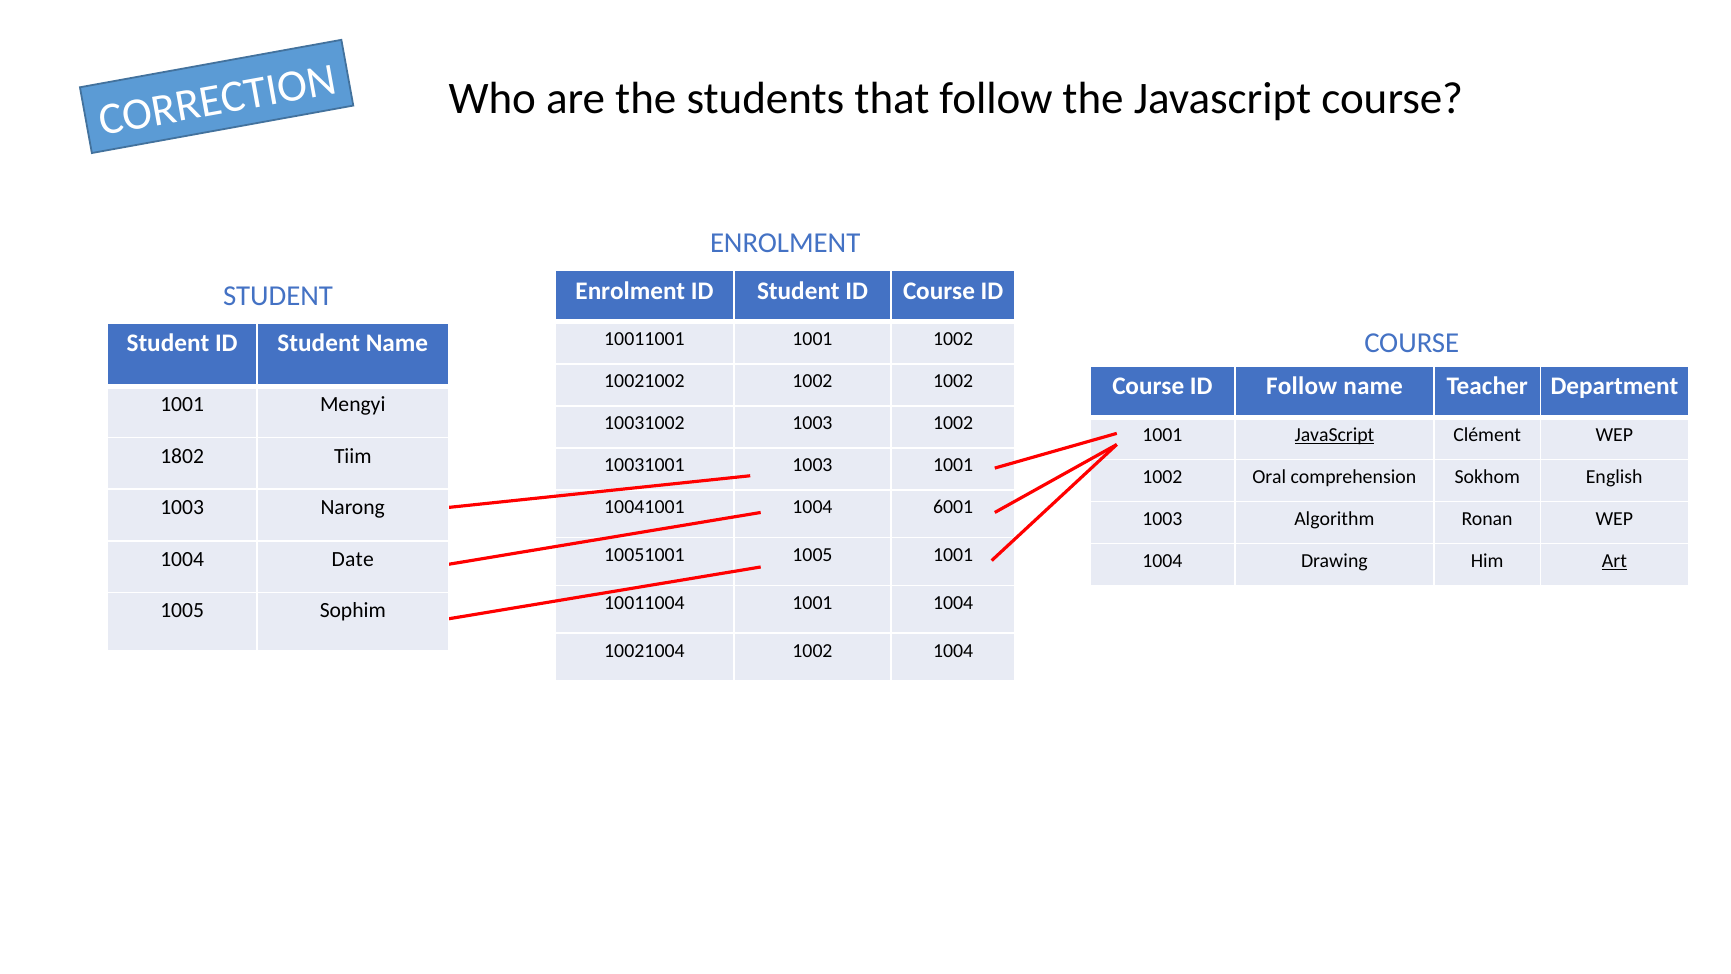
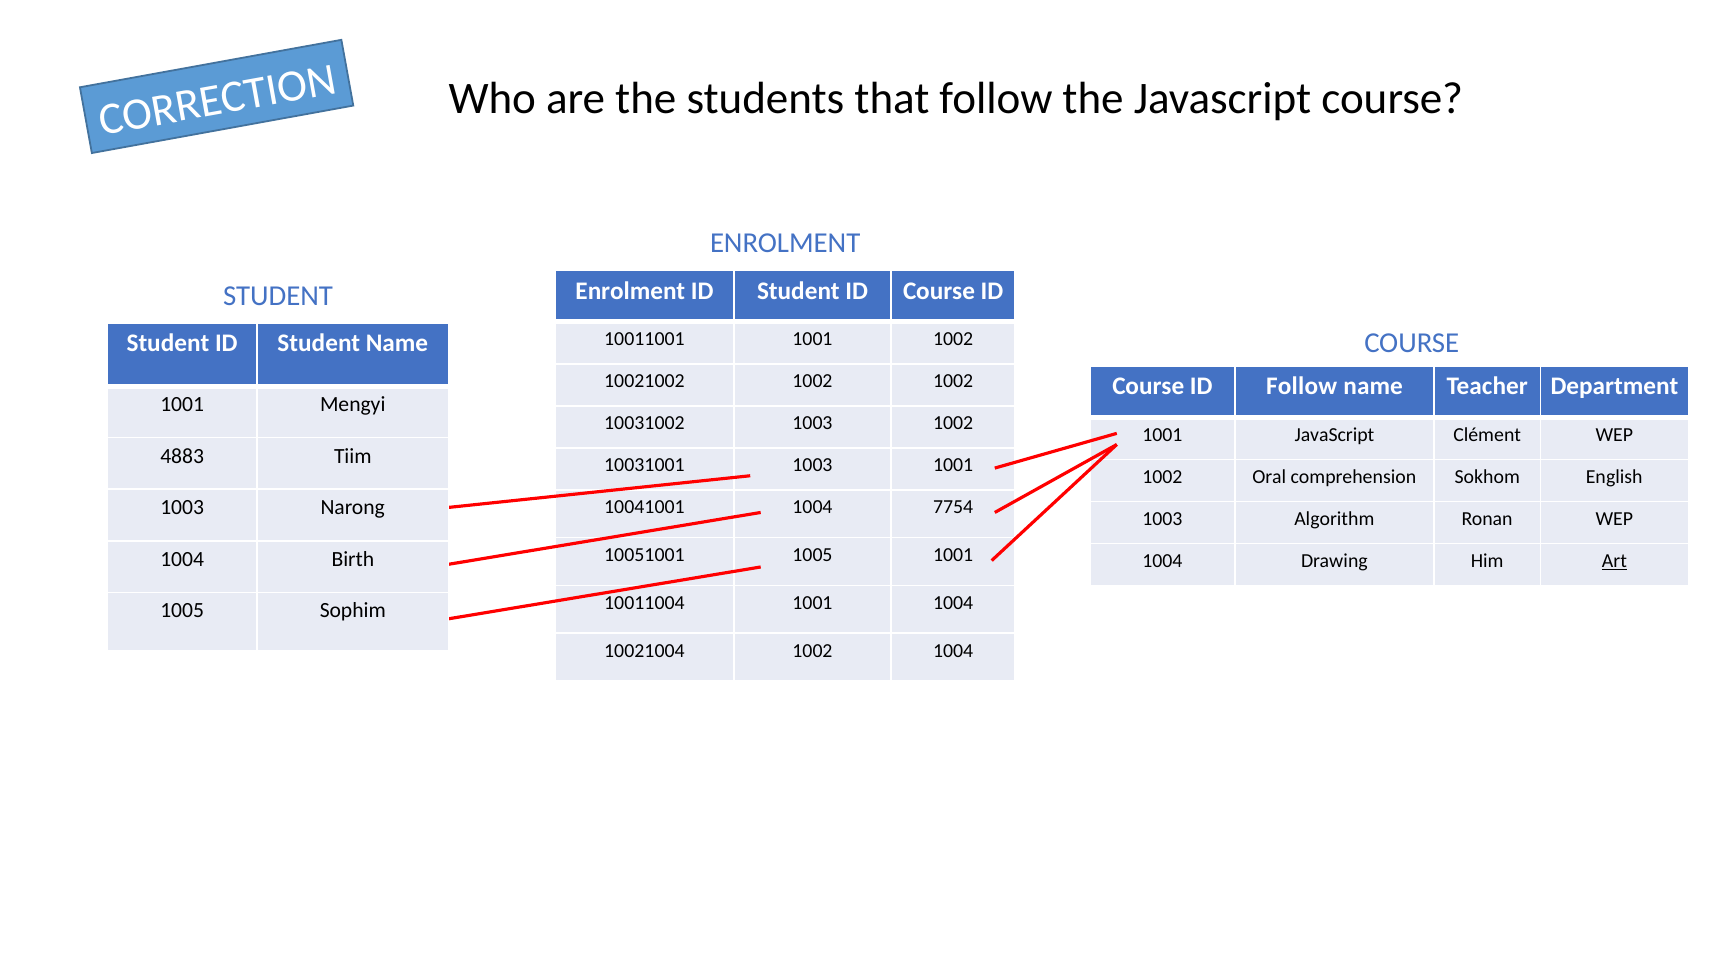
JavaScript at (1334, 435) underline: present -> none
1802: 1802 -> 4883
6001: 6001 -> 7754
Date: Date -> Birth
